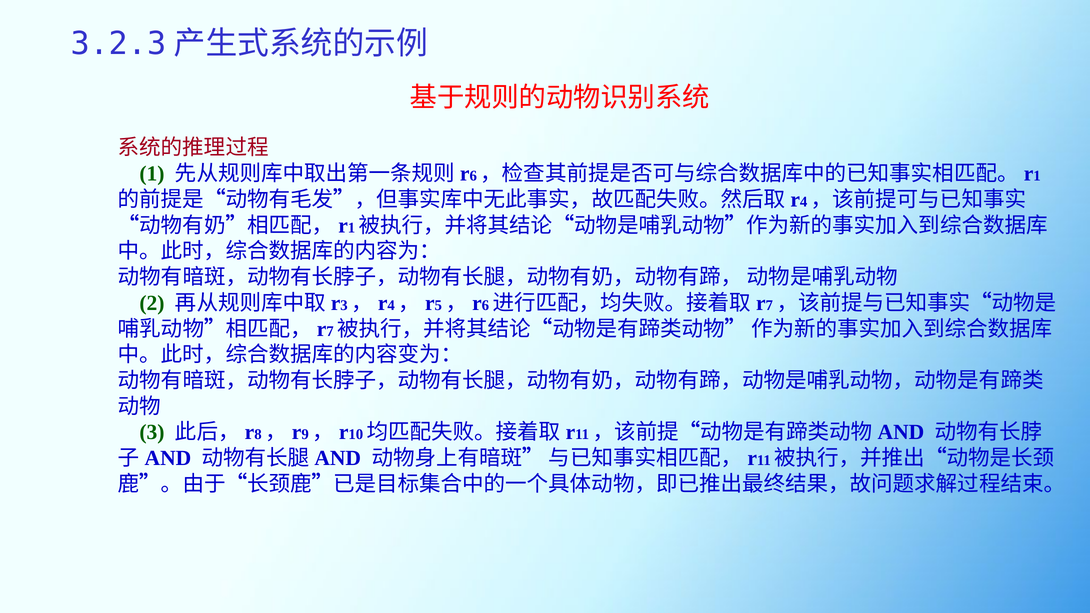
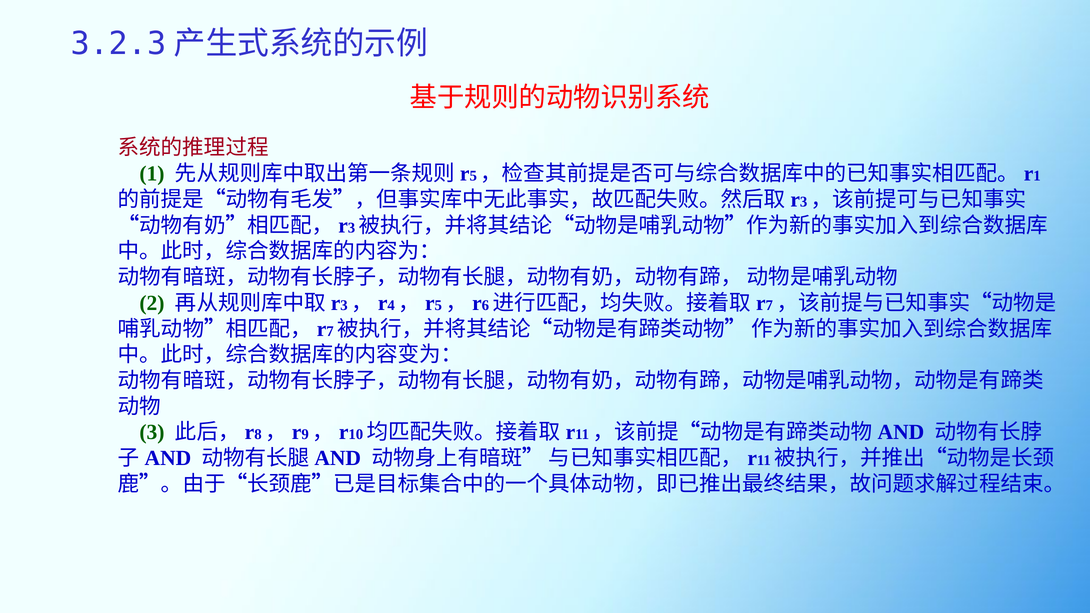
6 at (473, 176): 6 -> 5
4 at (804, 202): 4 -> 3
1 at (352, 228): 1 -> 3
